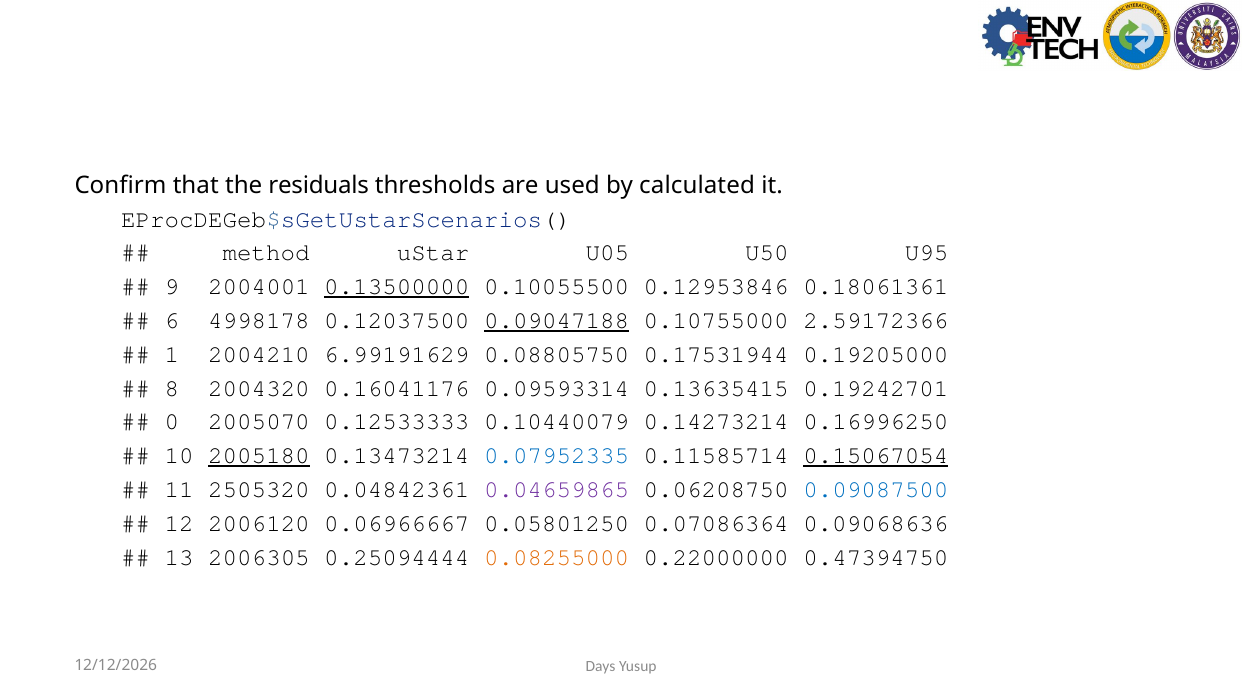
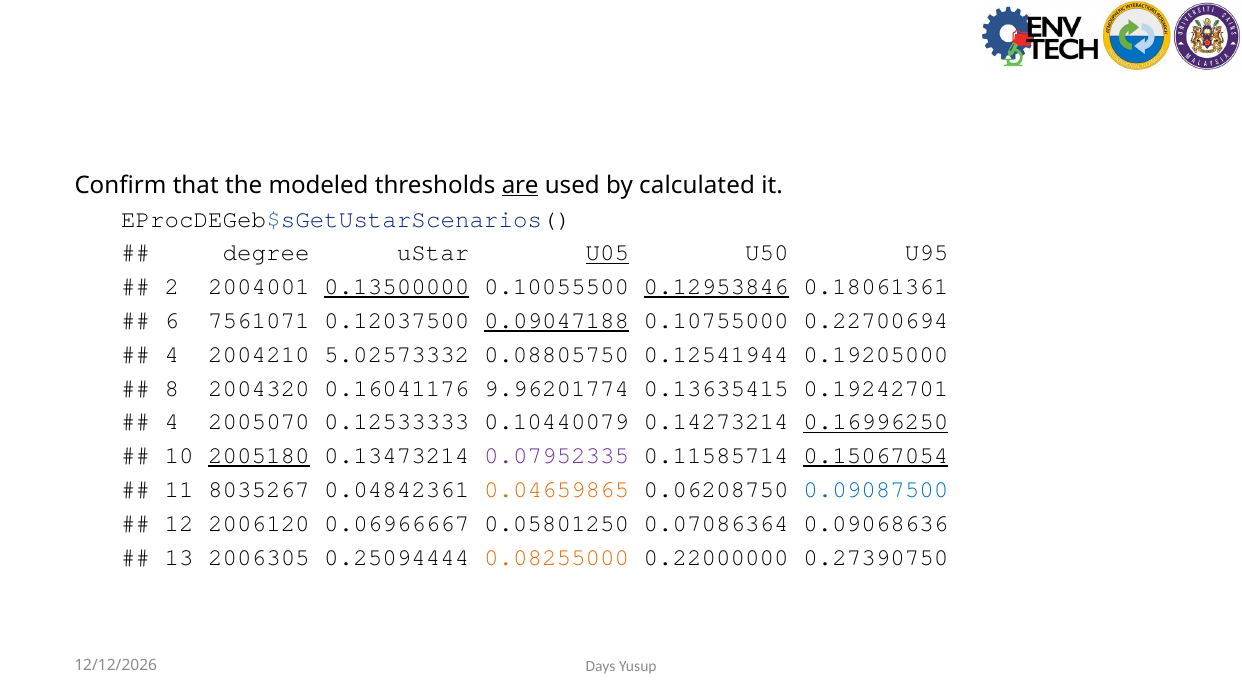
residuals: residuals -> modeled
are underline: none -> present
method: method -> degree
U05 underline: none -> present
9: 9 -> 2
0.12953846 underline: none -> present
4998178: 4998178 -> 7561071
2.59172366: 2.59172366 -> 0.22700694
1 at (172, 355): 1 -> 4
6.99191629: 6.99191629 -> 5.02573332
0.17531944: 0.17531944 -> 0.12541944
0.09593314: 0.09593314 -> 9.96201774
0 at (172, 422): 0 -> 4
0.16996250 underline: none -> present
0.07952335 colour: blue -> purple
2505320: 2505320 -> 8035267
0.04659865 colour: purple -> orange
0.47394750: 0.47394750 -> 0.27390750
